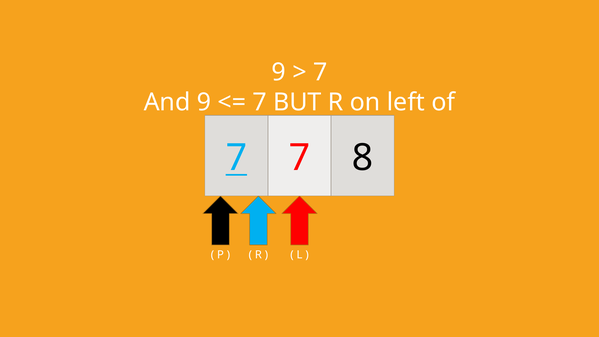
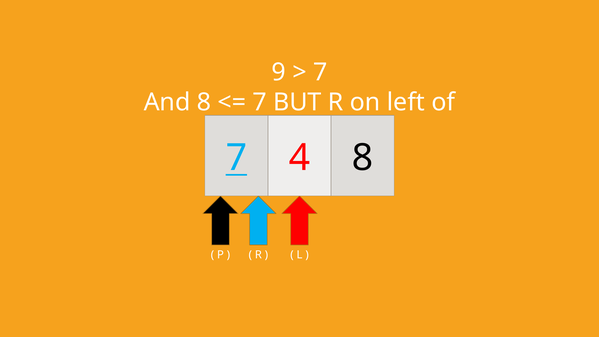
And 9: 9 -> 8
7 at (299, 158): 7 -> 4
